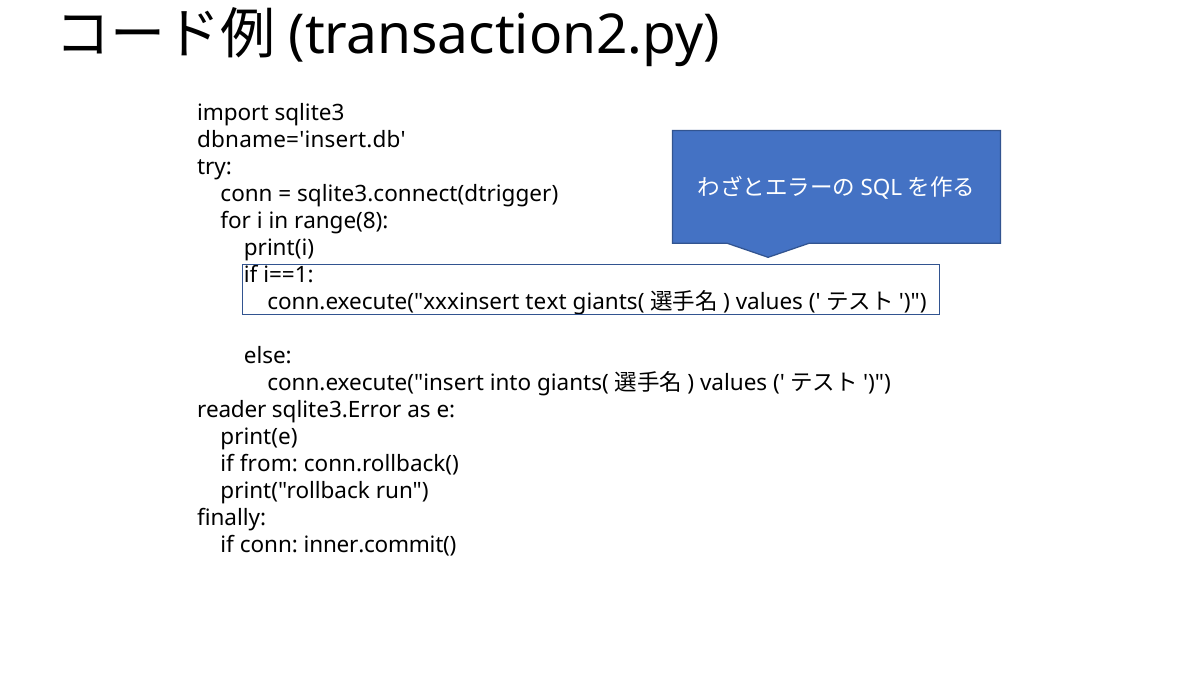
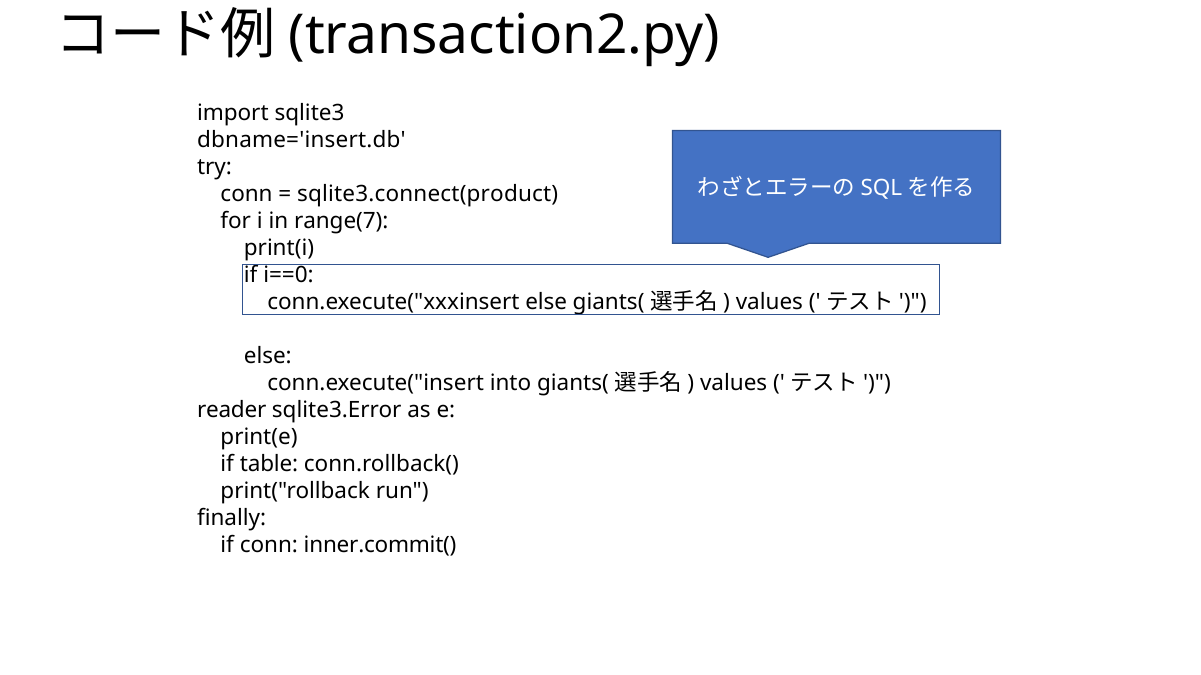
sqlite3.connect(dtrigger: sqlite3.connect(dtrigger -> sqlite3.connect(product
range(8: range(8 -> range(7
i==1: i==1 -> i==0
conn.execute("xxxinsert text: text -> else
from: from -> table
